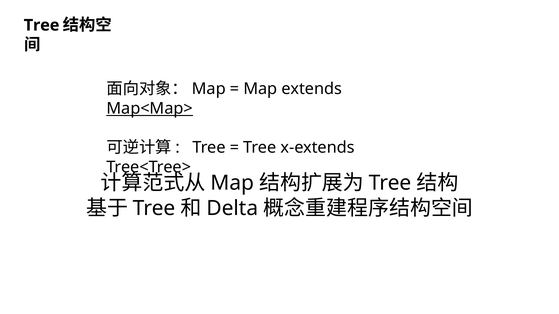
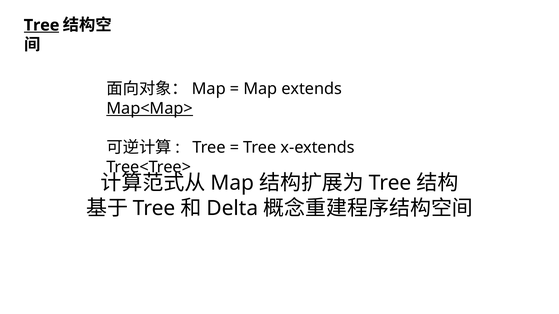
Tree at (42, 25) underline: none -> present
